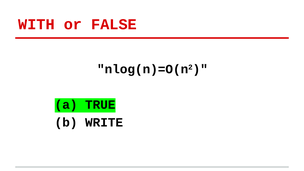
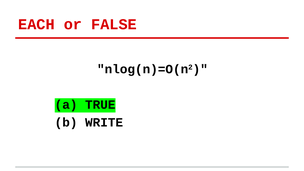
WITH: WITH -> EACH
